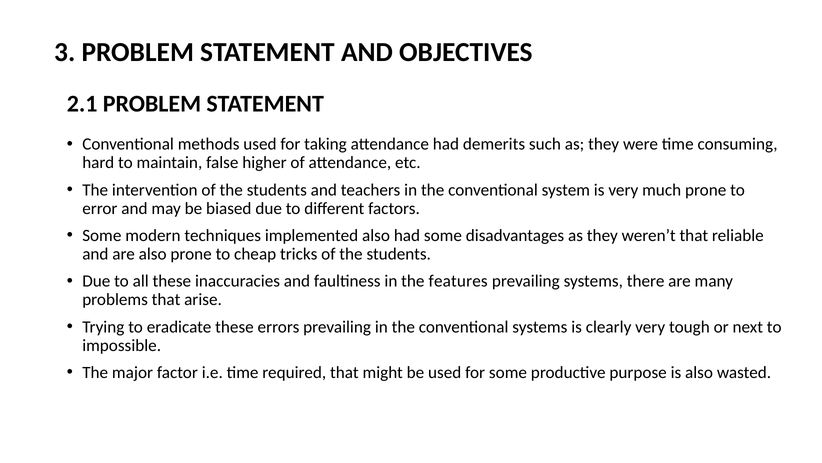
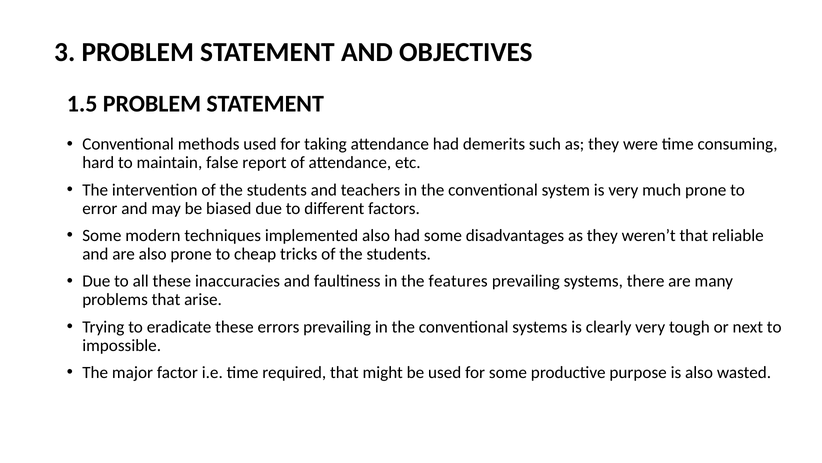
2.1: 2.1 -> 1.5
higher: higher -> report
